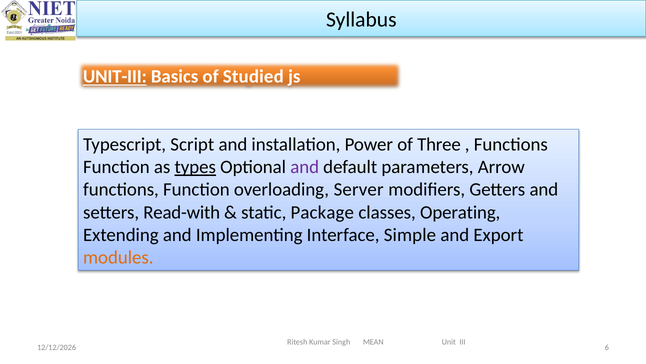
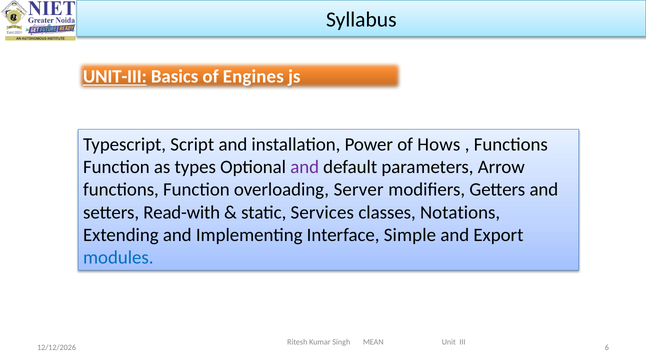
Studied: Studied -> Engines
Three: Three -> Hows
types underline: present -> none
Package: Package -> Services
Operating: Operating -> Notations
modules colour: orange -> blue
